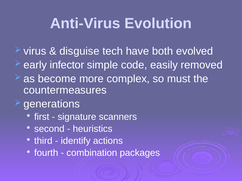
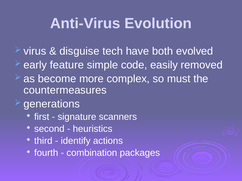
infector: infector -> feature
